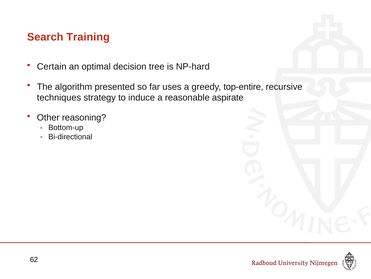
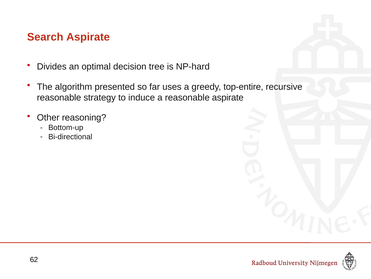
Search Training: Training -> Aspirate
Certain: Certain -> Divides
techniques at (59, 97): techniques -> reasonable
